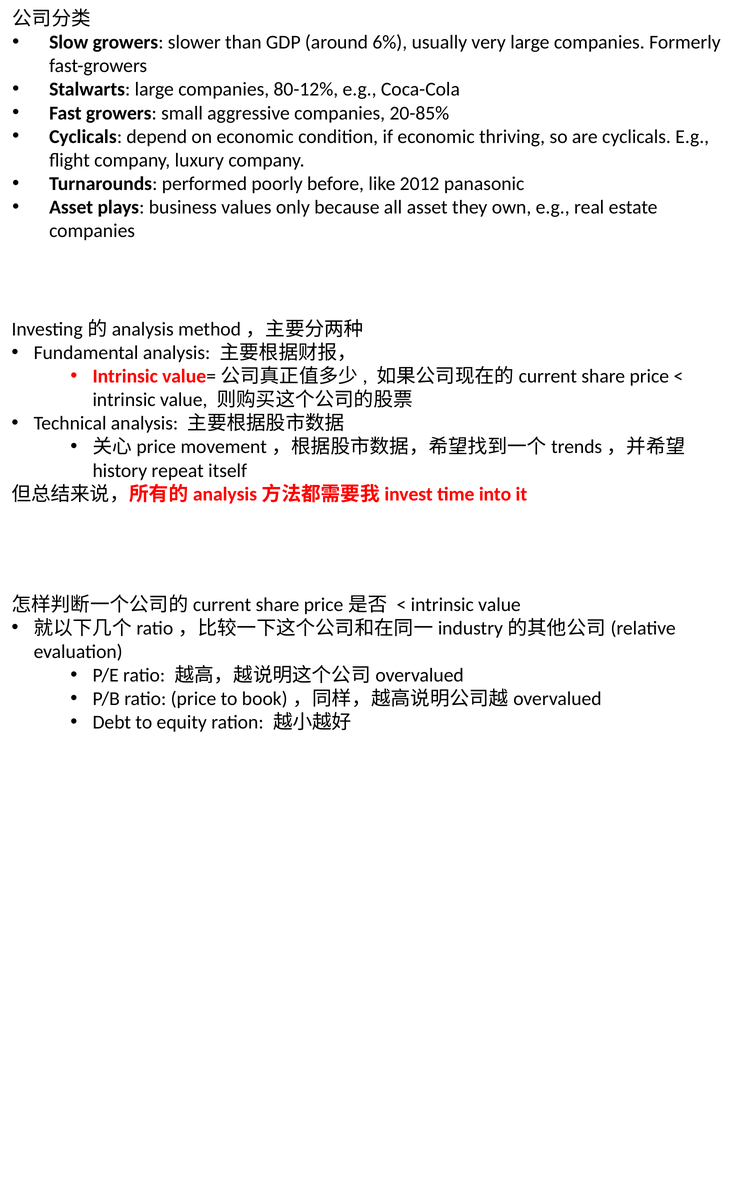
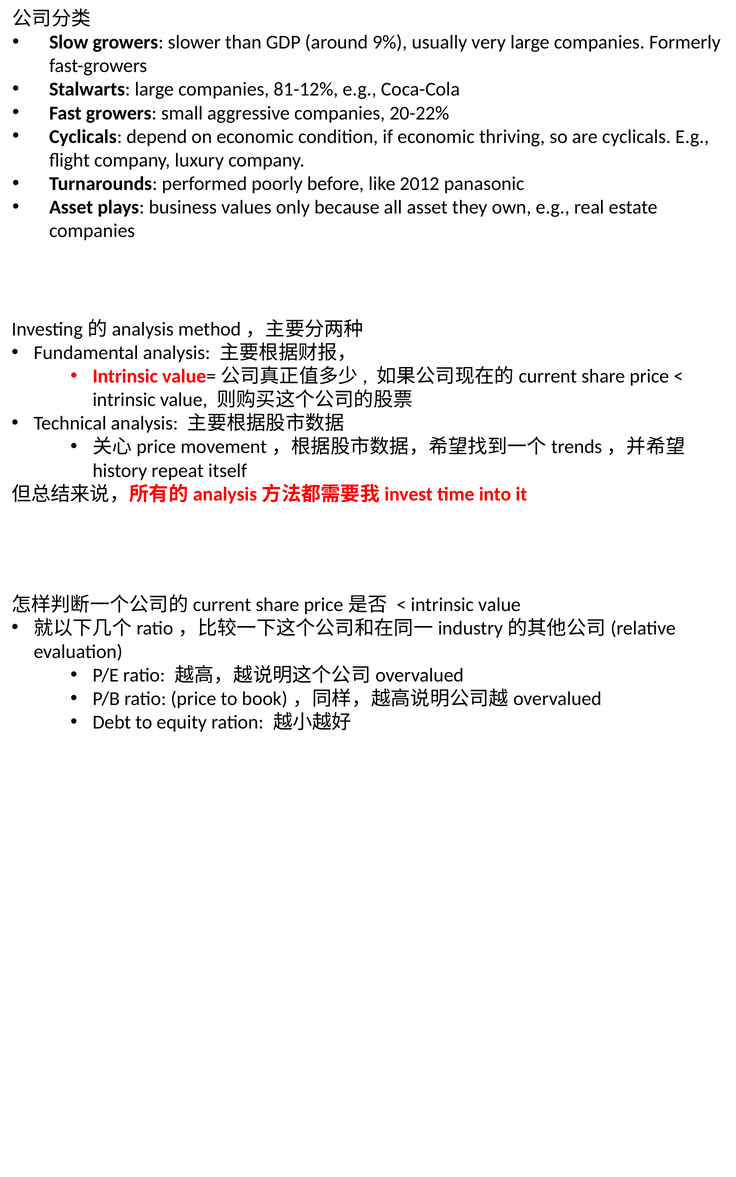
6%: 6% -> 9%
80-12%: 80-12% -> 81-12%
20-85%: 20-85% -> 20-22%
